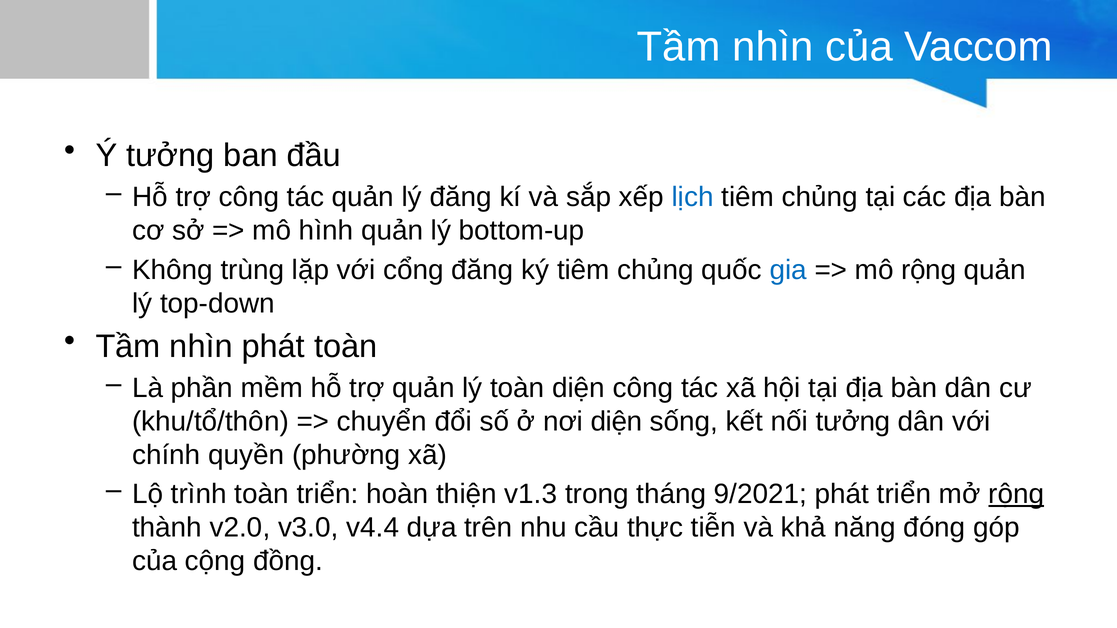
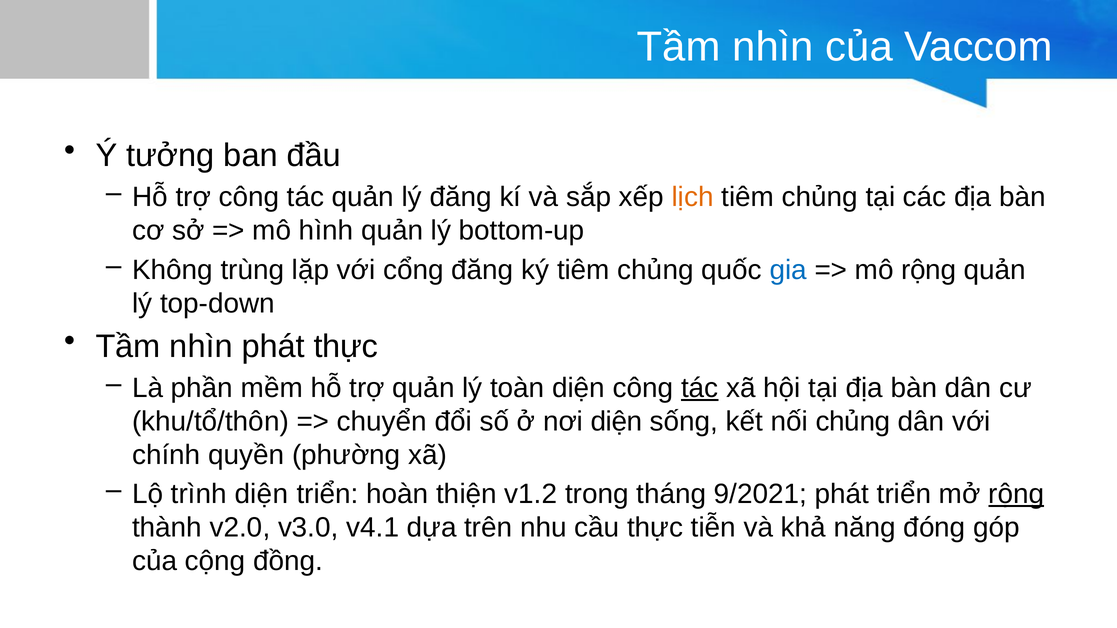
lịch colour: blue -> orange
phát toàn: toàn -> thực
tác at (700, 388) underline: none -> present
nối tưởng: tưởng -> chủng
trình toàn: toàn -> diện
v1.3: v1.3 -> v1.2
v4.4: v4.4 -> v4.1
